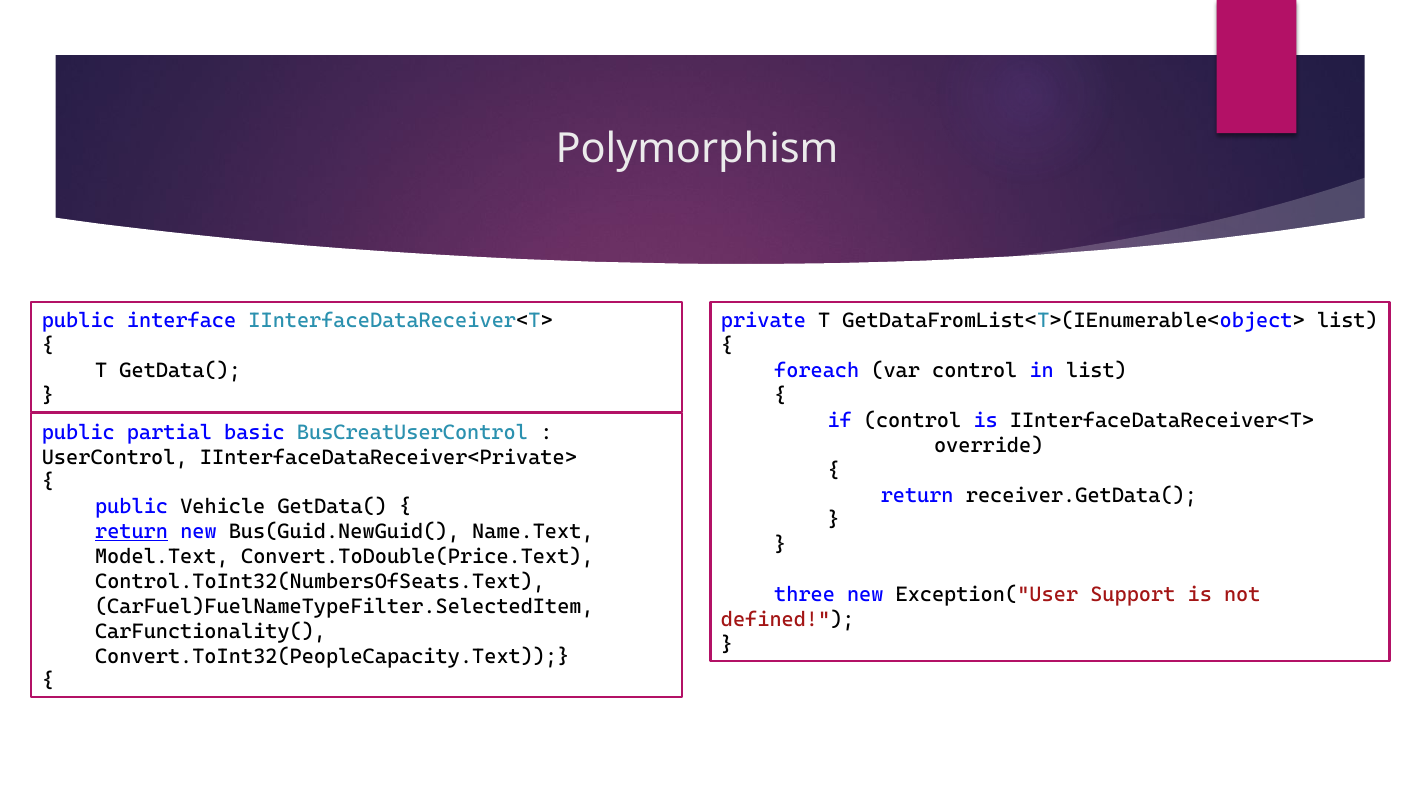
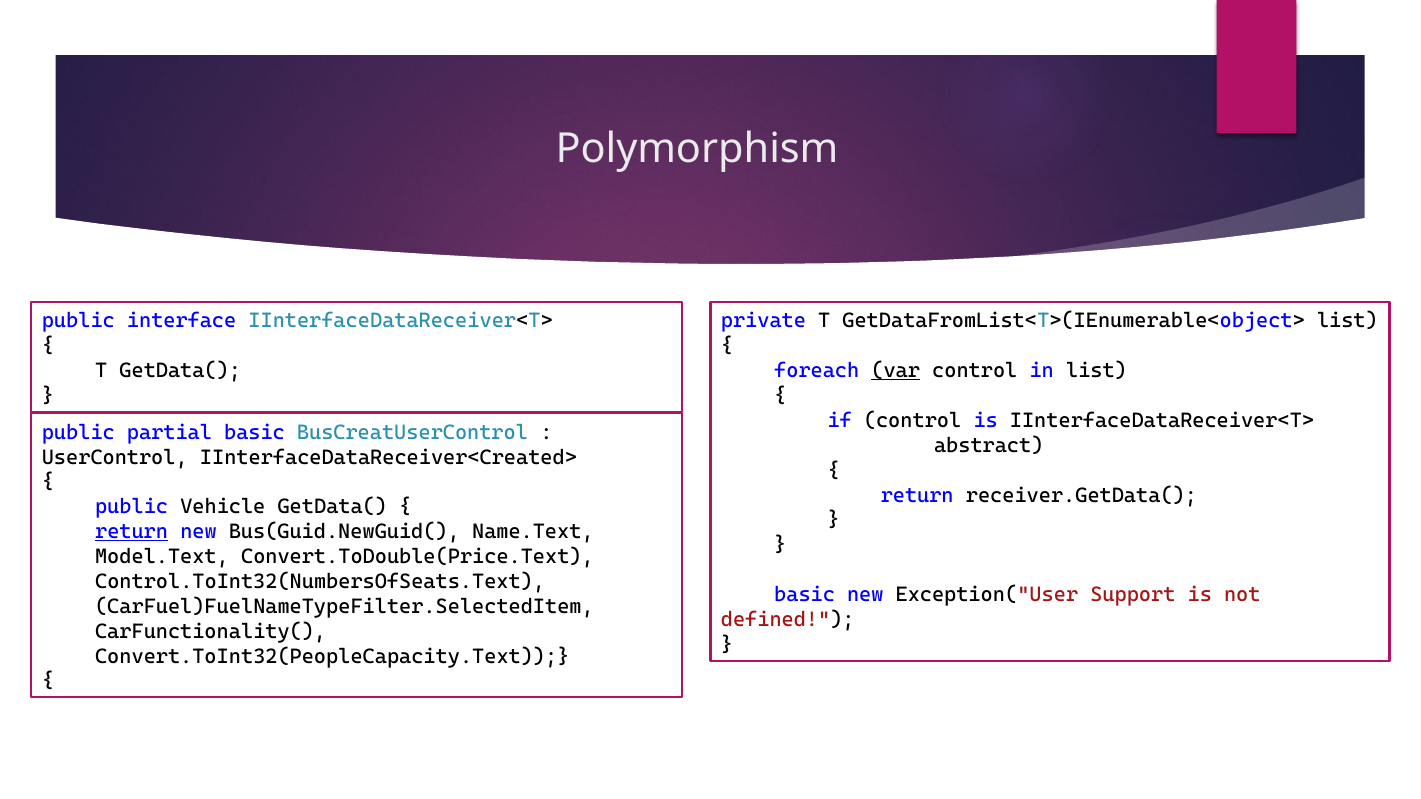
var underline: none -> present
override: override -> abstract
IInterfaceDataReceiver<Private>: IInterfaceDataReceiver<Private> -> IInterfaceDataReceiver<Created>
three at (805, 595): three -> basic
